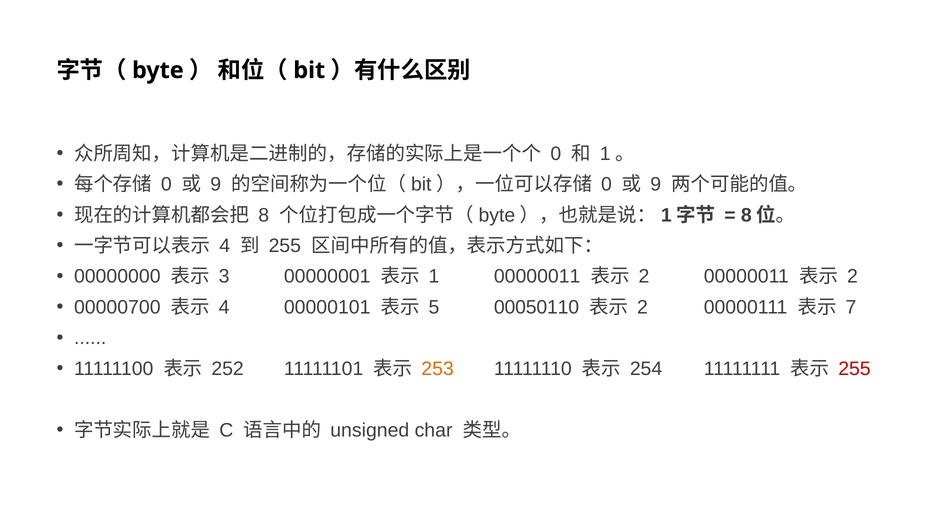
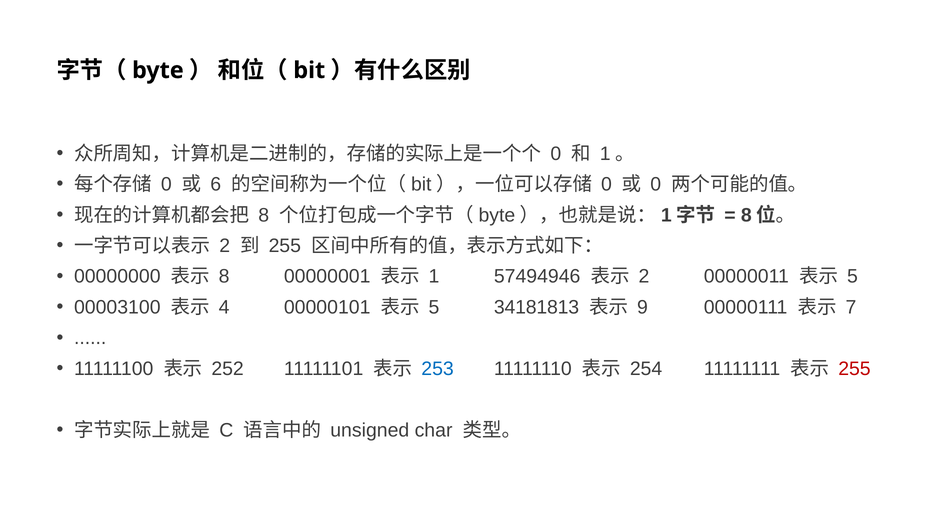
9 at (216, 184): 9 -> 6
9 at (656, 184): 9 -> 0
4 at (225, 246): 4 -> 2
3 at (224, 276): 3 -> 8
1 00000011: 00000011 -> 57494946
2 at (852, 276): 2 -> 5
00000700: 00000700 -> 00003100
00050110: 00050110 -> 34181813
2 at (643, 307): 2 -> 9
253 colour: orange -> blue
